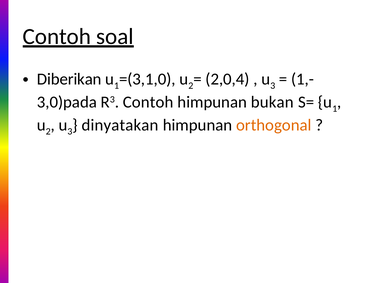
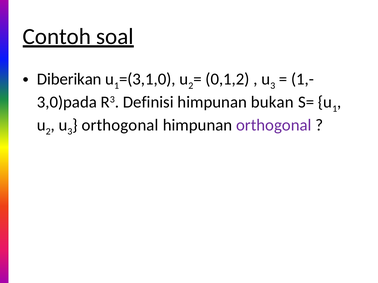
2,0,4: 2,0,4 -> 0,1,2
R3 Contoh: Contoh -> Definisi
dinyatakan at (120, 125): dinyatakan -> orthogonal
orthogonal at (274, 125) colour: orange -> purple
